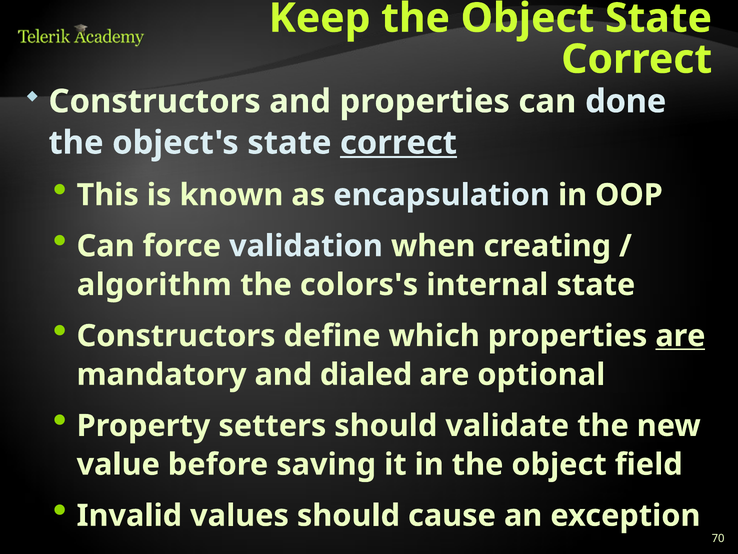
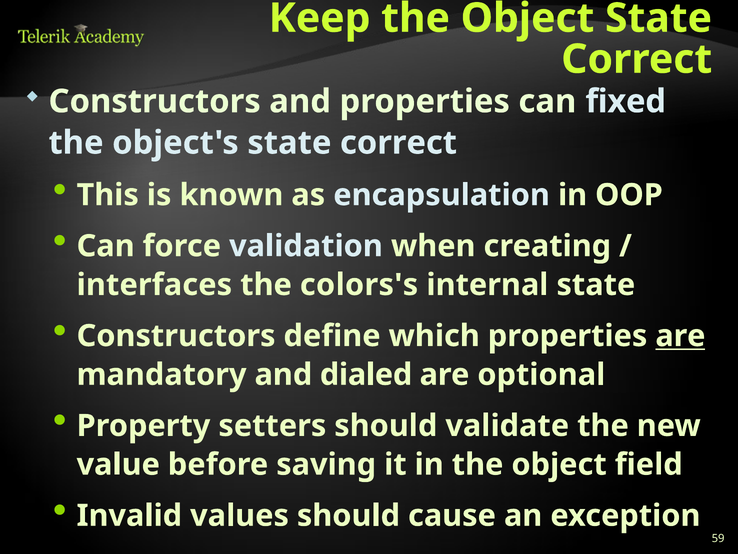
done: done -> fixed
correct at (398, 143) underline: present -> none
algorithm: algorithm -> interfaces
70: 70 -> 59
